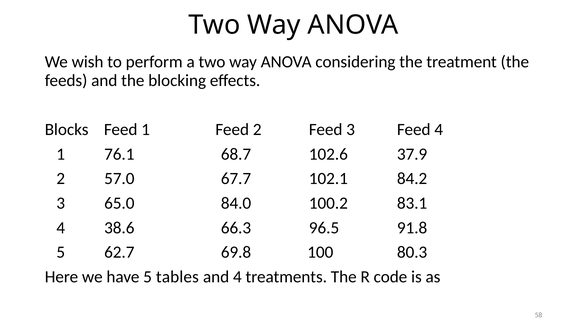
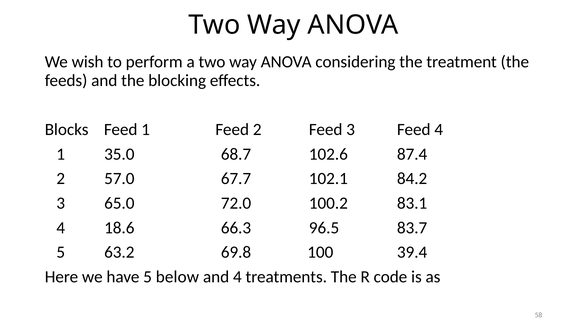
76.1: 76.1 -> 35.0
37.9: 37.9 -> 87.4
84.0: 84.0 -> 72.0
38.6: 38.6 -> 18.6
91.8: 91.8 -> 83.7
62.7: 62.7 -> 63.2
80.3: 80.3 -> 39.4
tables: tables -> below
